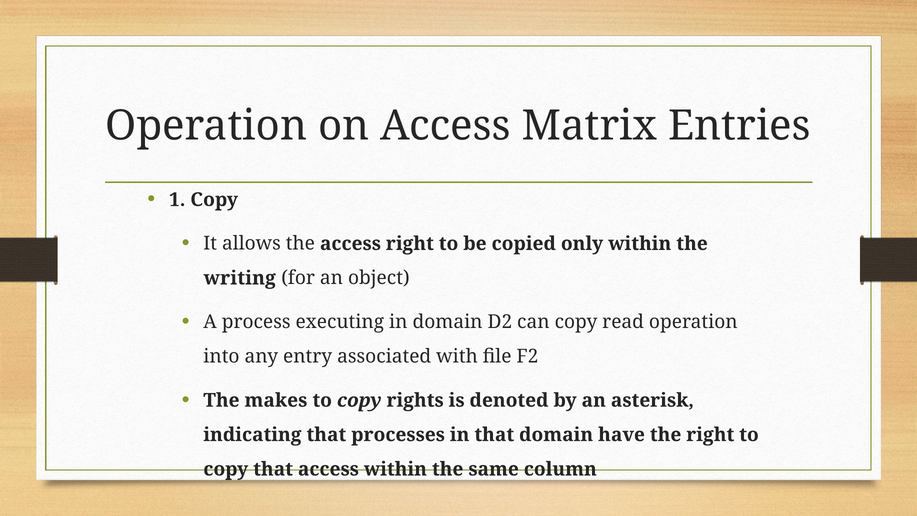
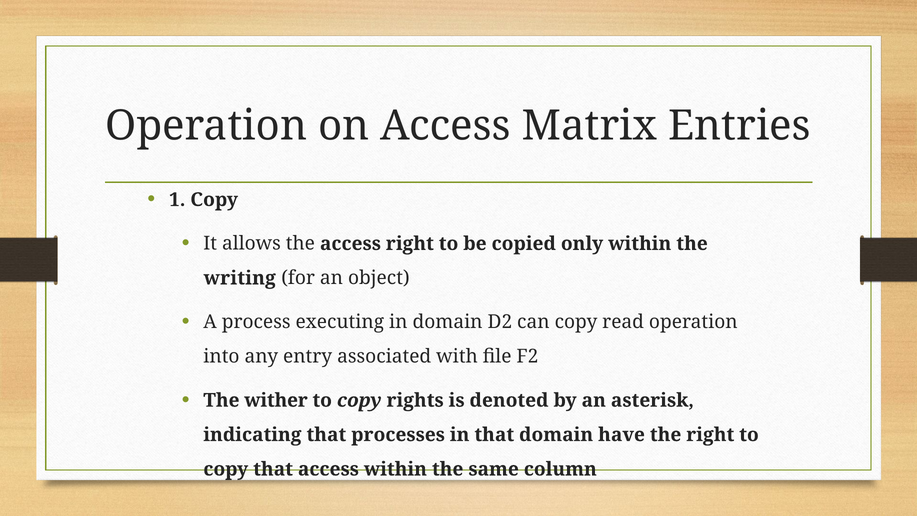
makes: makes -> wither
